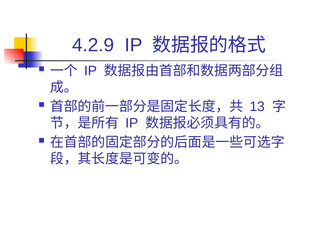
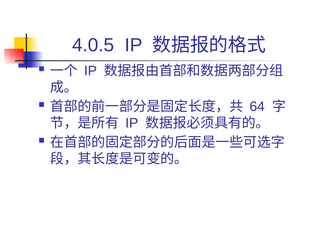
4.2.9: 4.2.9 -> 4.0.5
13: 13 -> 64
